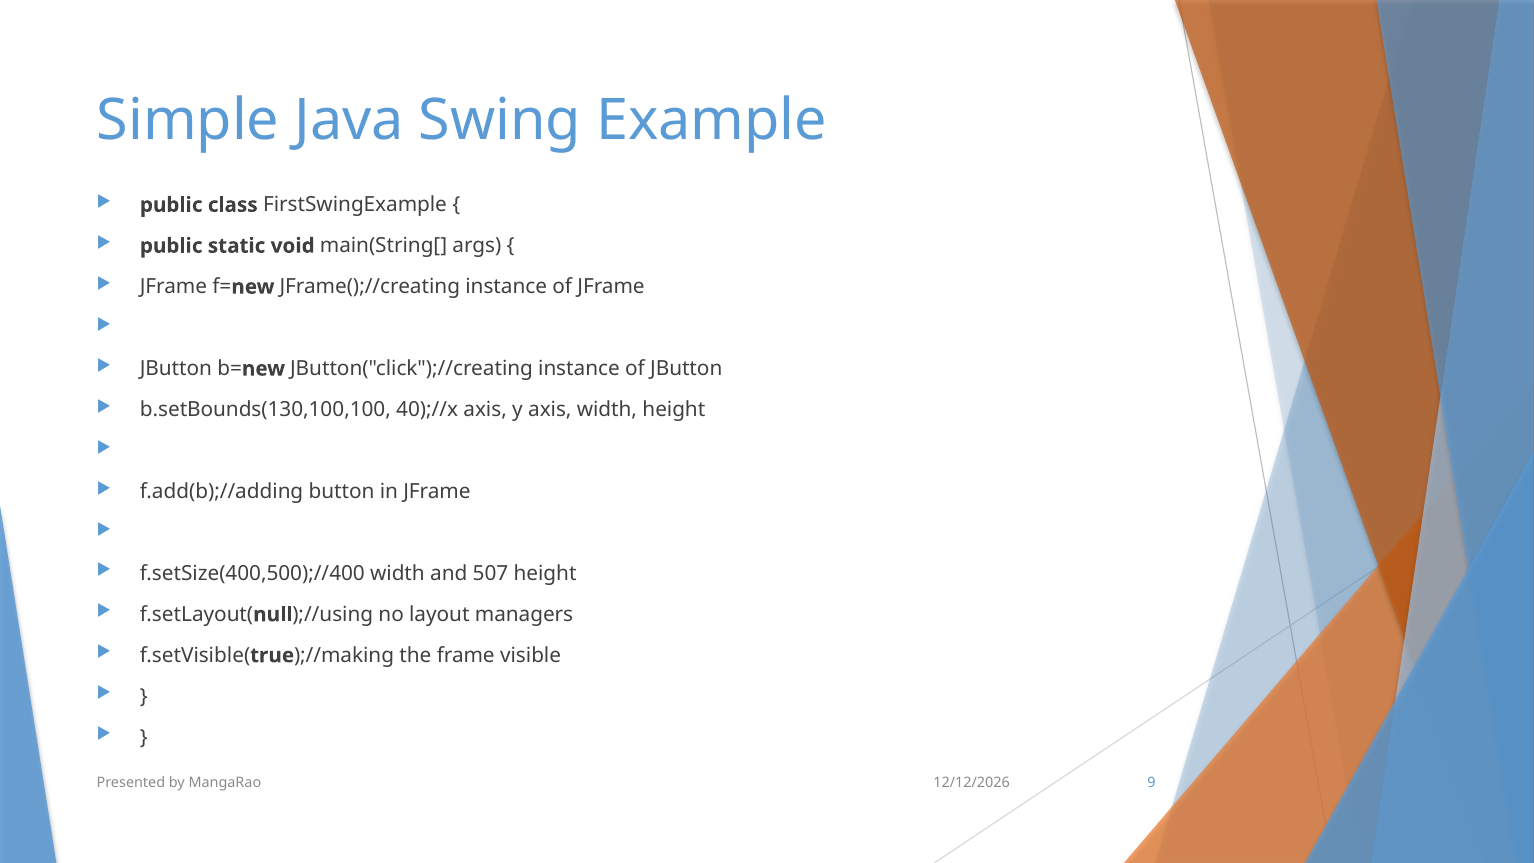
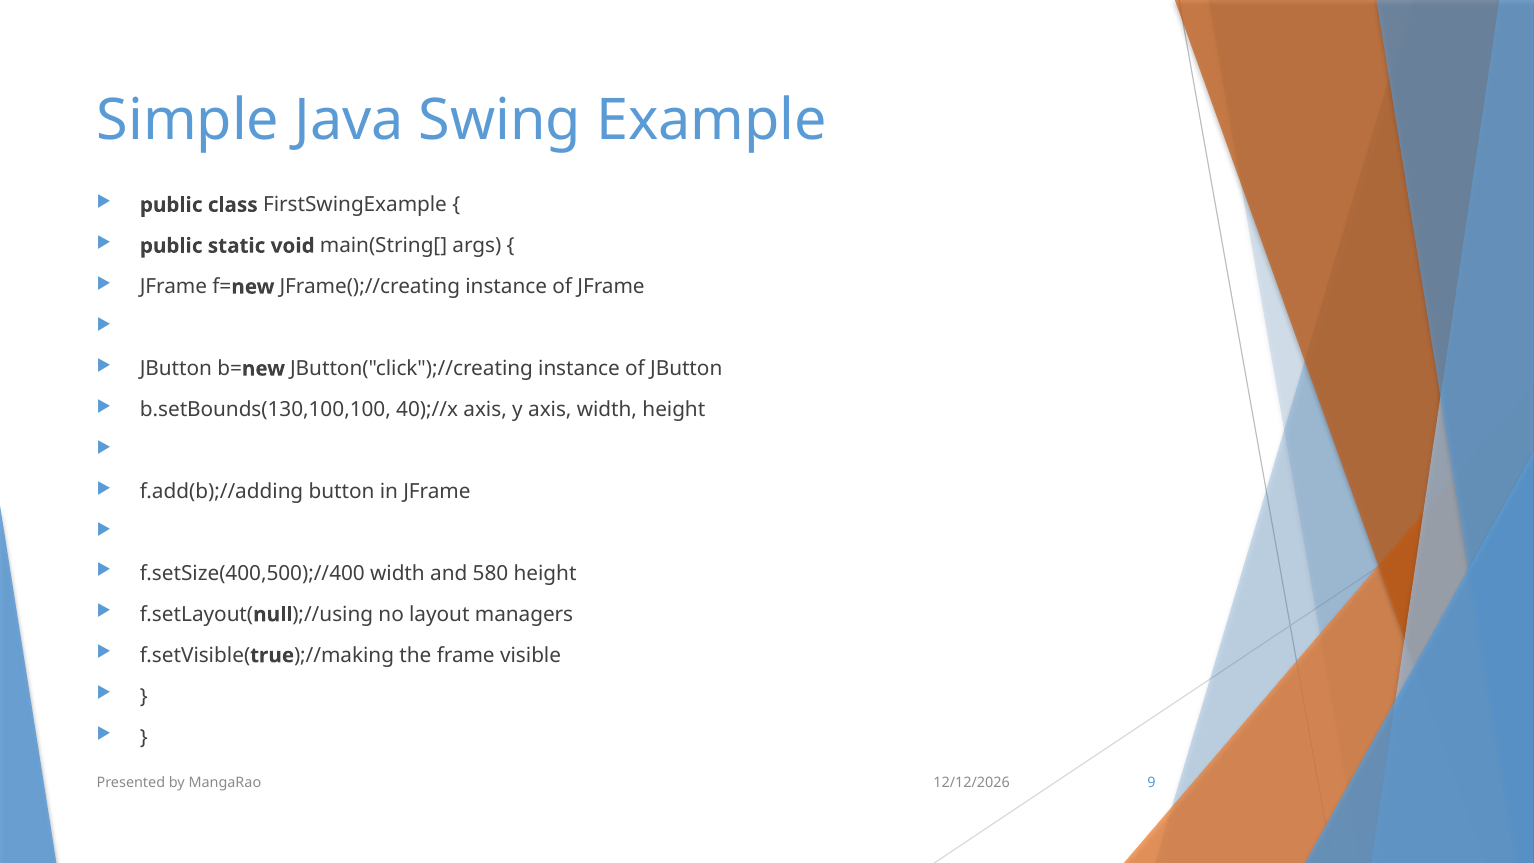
507: 507 -> 580
